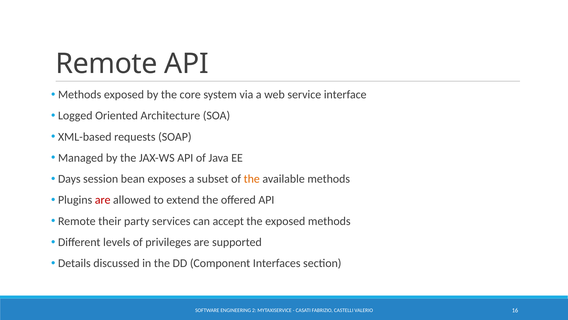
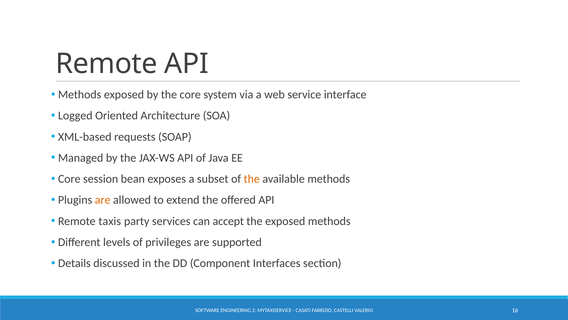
Days at (69, 179): Days -> Core
are at (103, 200) colour: red -> orange
their: their -> taxis
